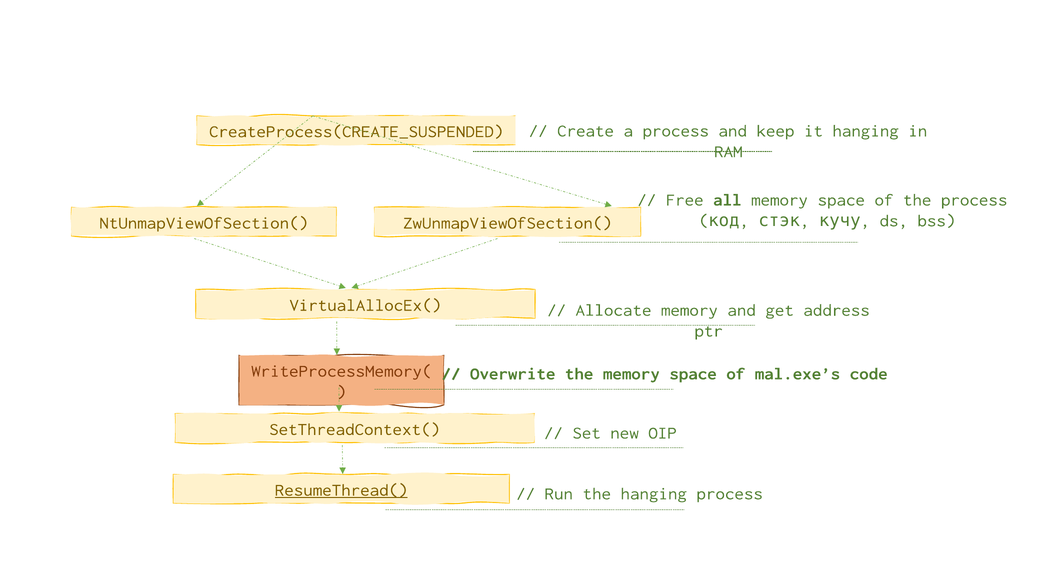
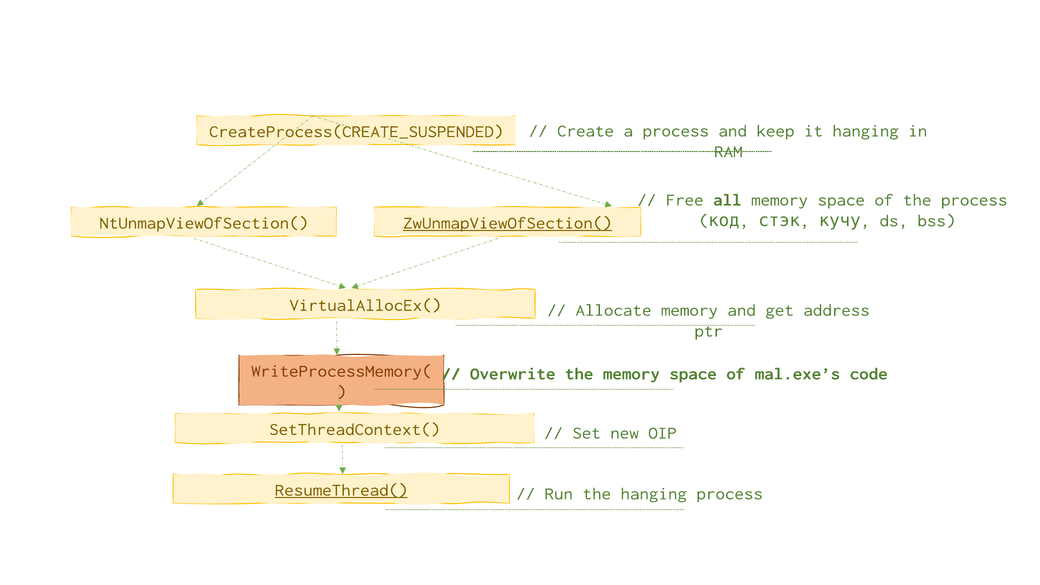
ZwUnmapViewOfSection( underline: none -> present
